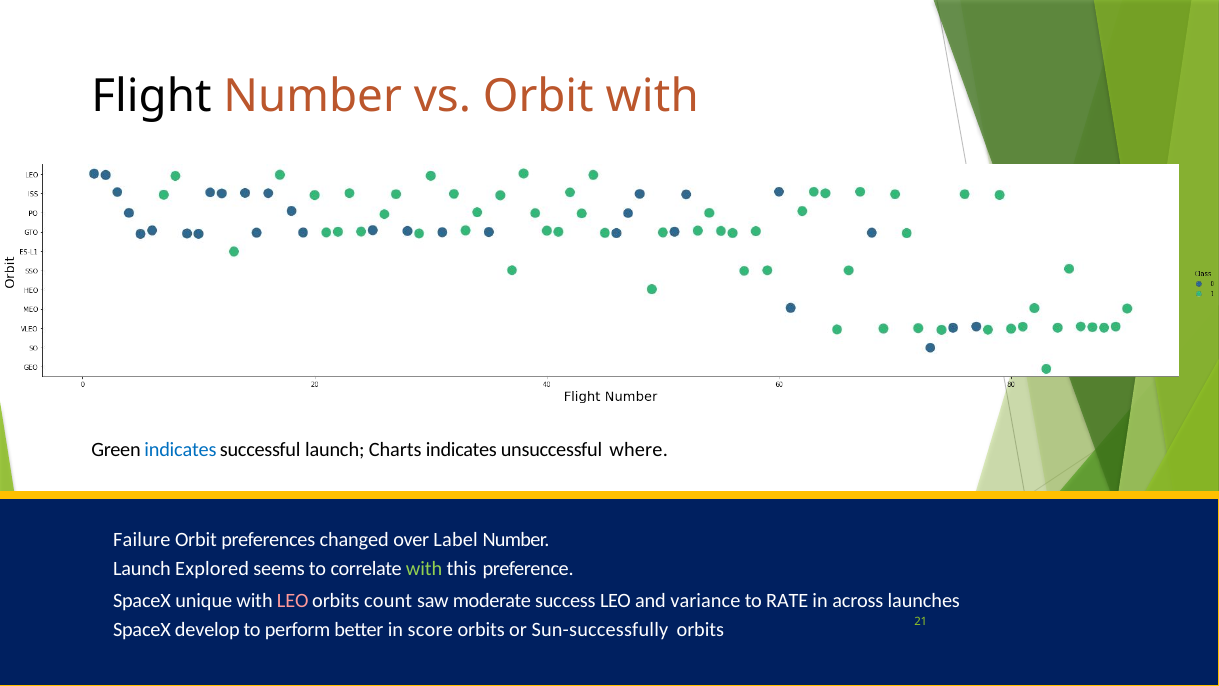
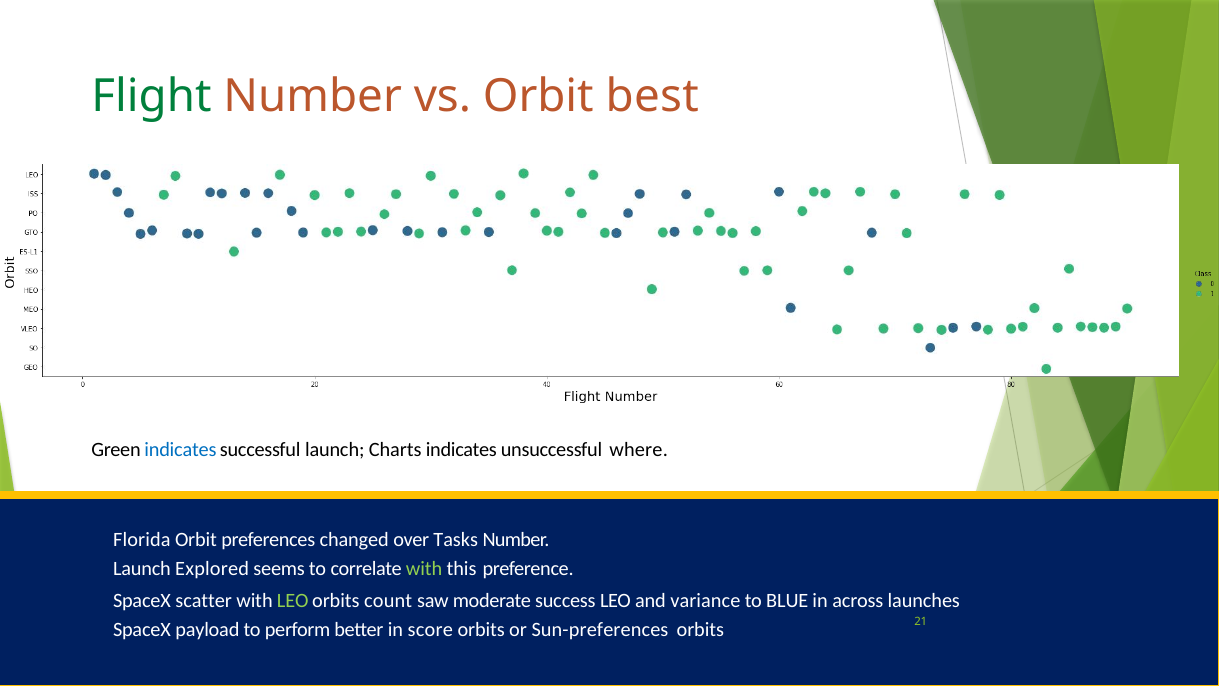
Flight colour: black -> green
Orbit with: with -> best
Failure: Failure -> Florida
Label: Label -> Tasks
unique: unique -> scatter
LEO at (293, 600) colour: pink -> light green
RATE: RATE -> BLUE
develop: develop -> payload
Sun-successfully: Sun-successfully -> Sun-preferences
